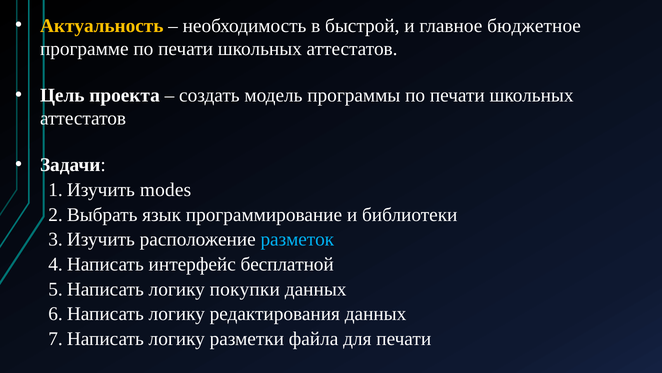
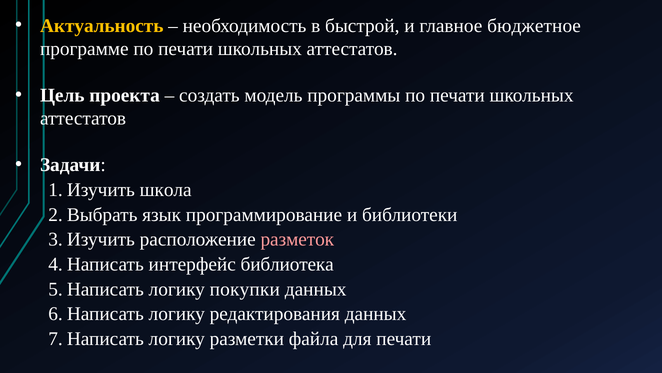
modes: modes -> школа
разметок colour: light blue -> pink
бесплатной: бесплатной -> библиотека
